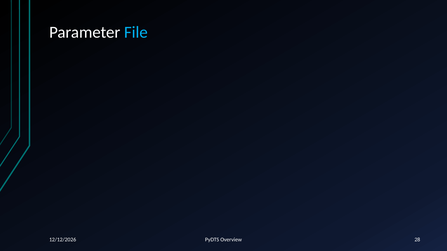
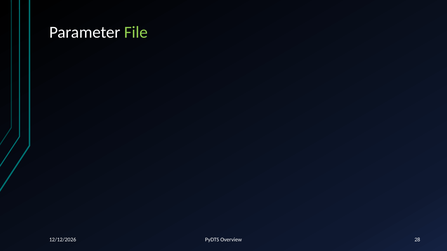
File colour: light blue -> light green
